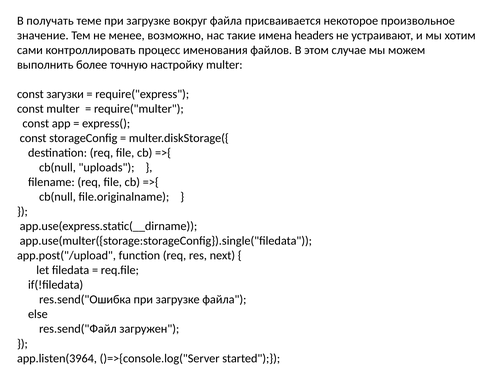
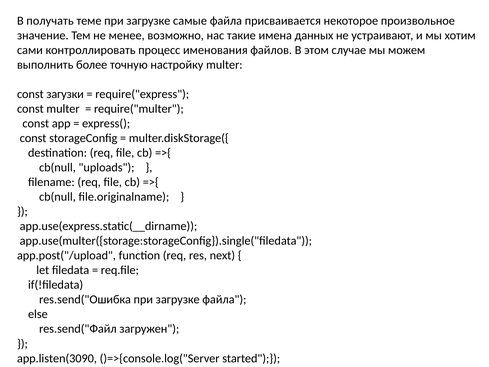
вокруг: вокруг -> самые
headers: headers -> данных
app.listen(3964: app.listen(3964 -> app.listen(3090
